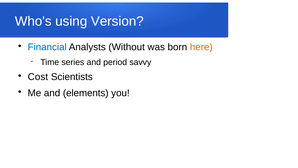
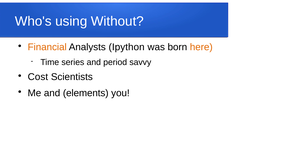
Version: Version -> Without
Financial colour: blue -> orange
Without: Without -> Ipython
